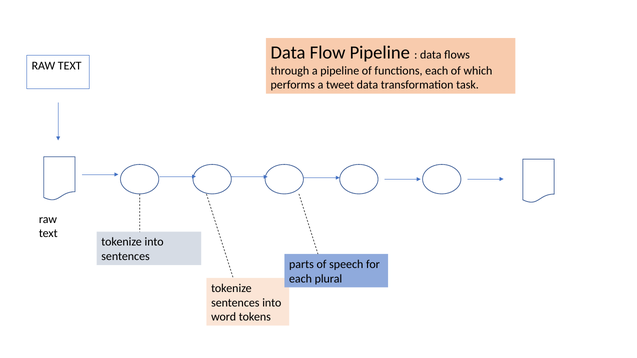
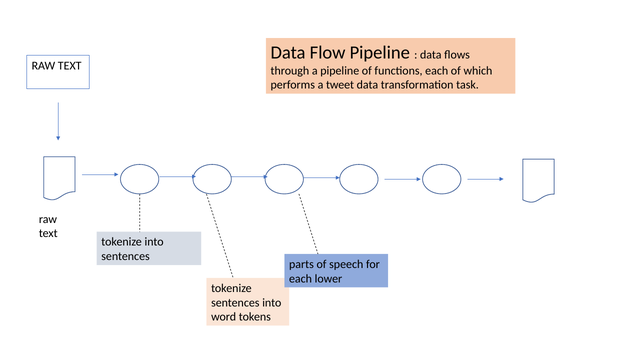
plural: plural -> lower
